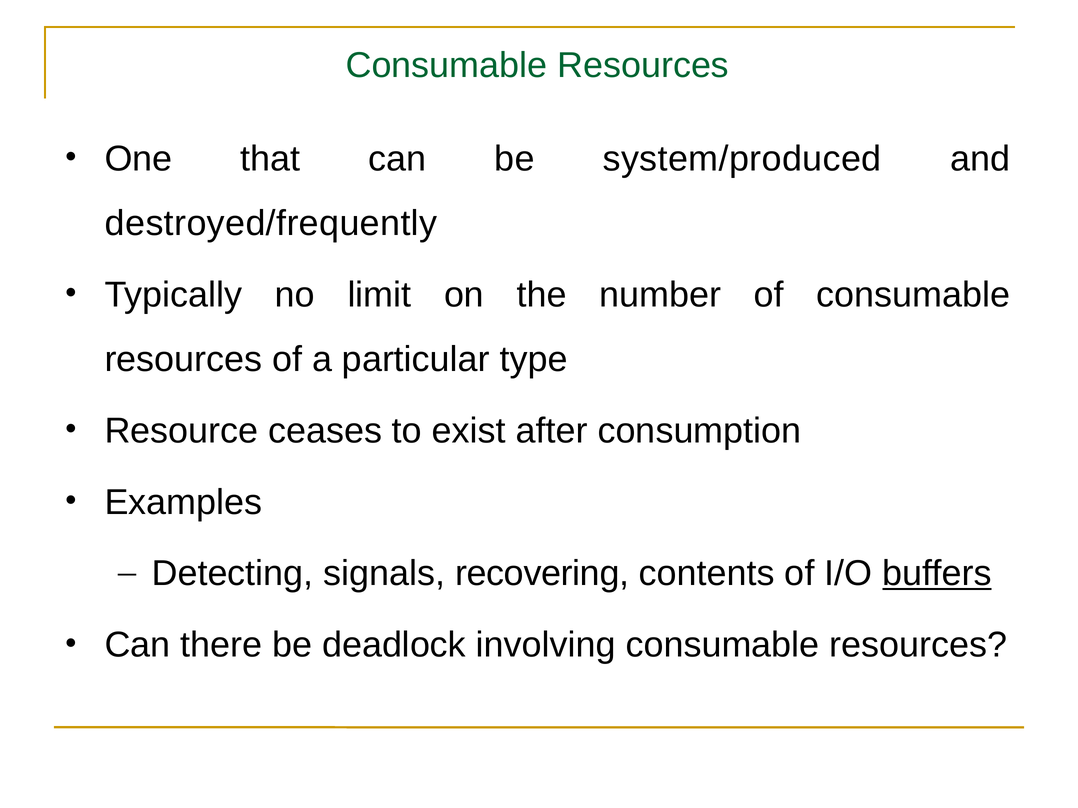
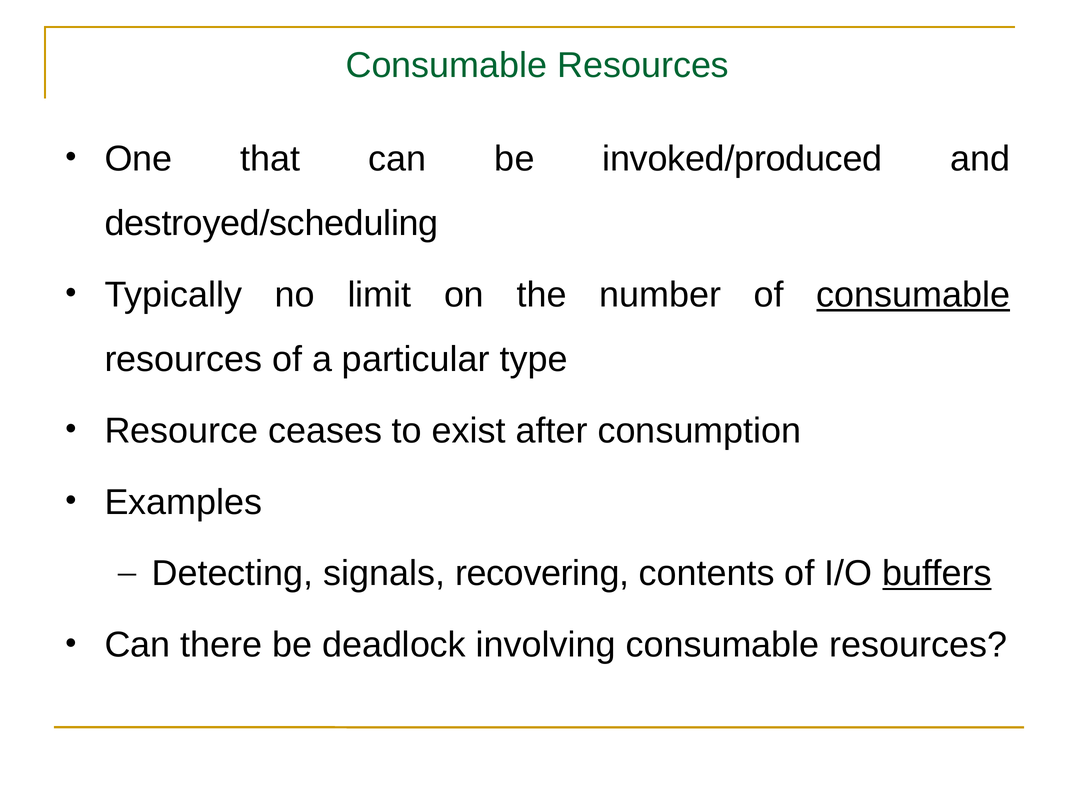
system/produced: system/produced -> invoked/produced
destroyed/frequently: destroyed/frequently -> destroyed/scheduling
consumable at (913, 295) underline: none -> present
